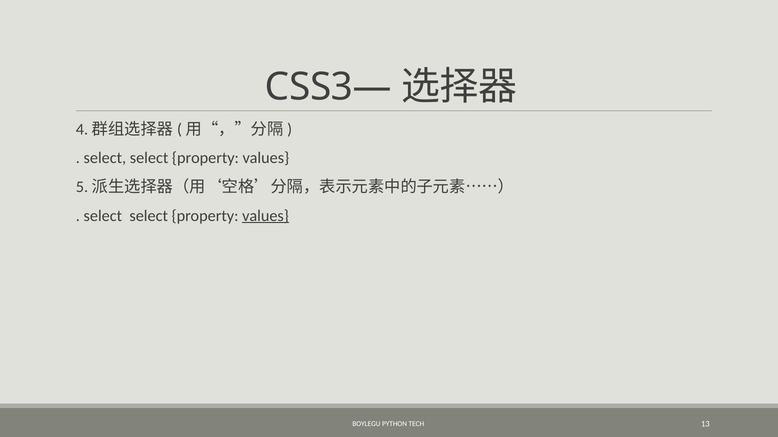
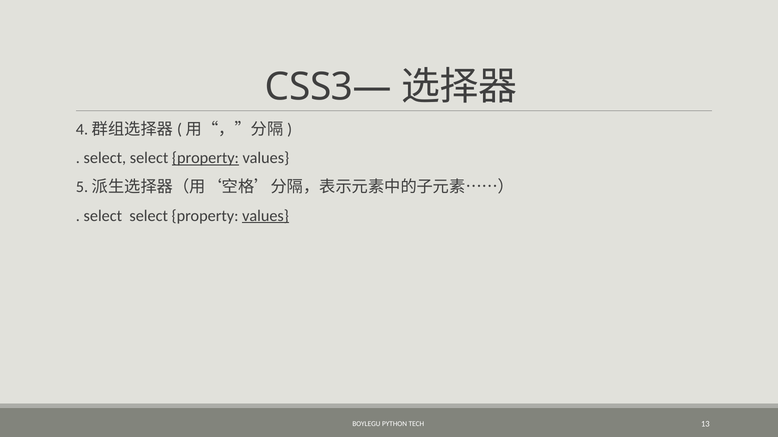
property at (205, 158) underline: none -> present
